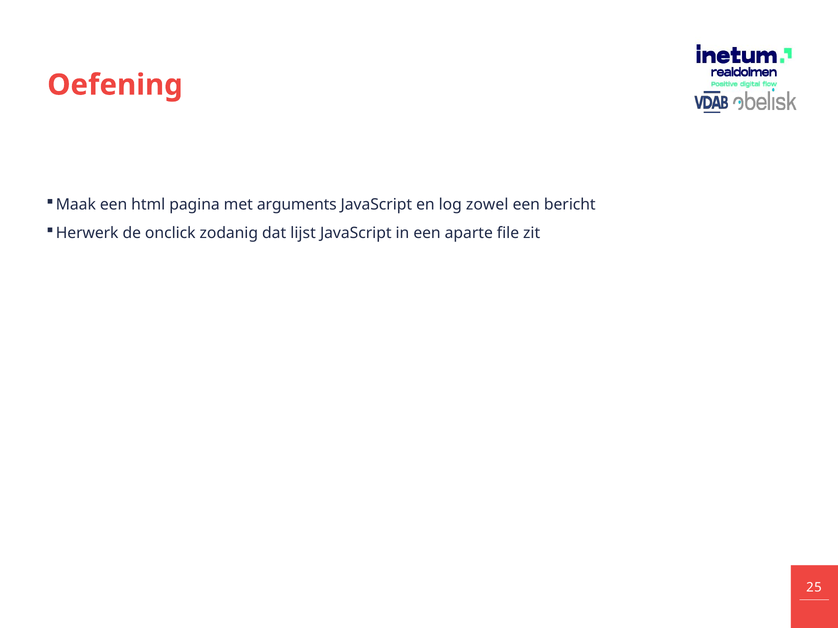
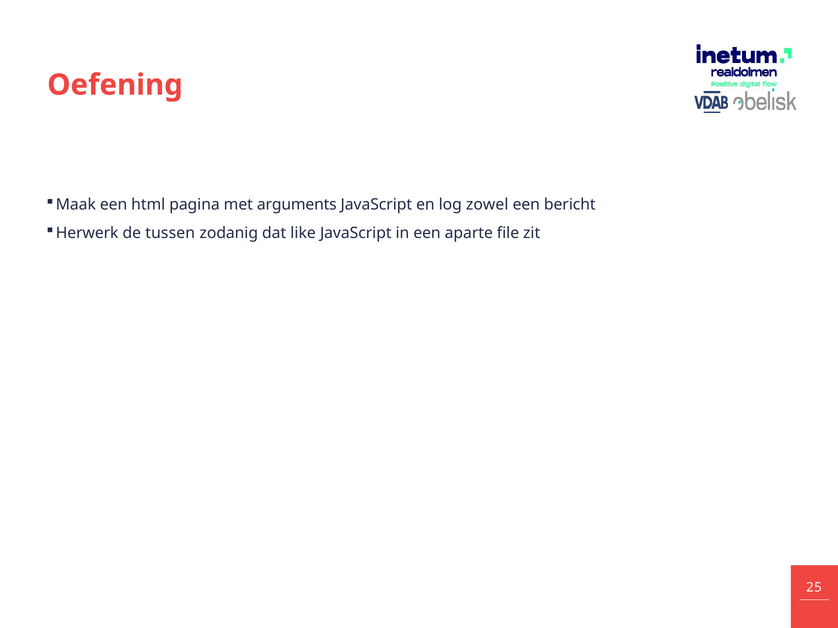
onclick: onclick -> tussen
lijst: lijst -> like
